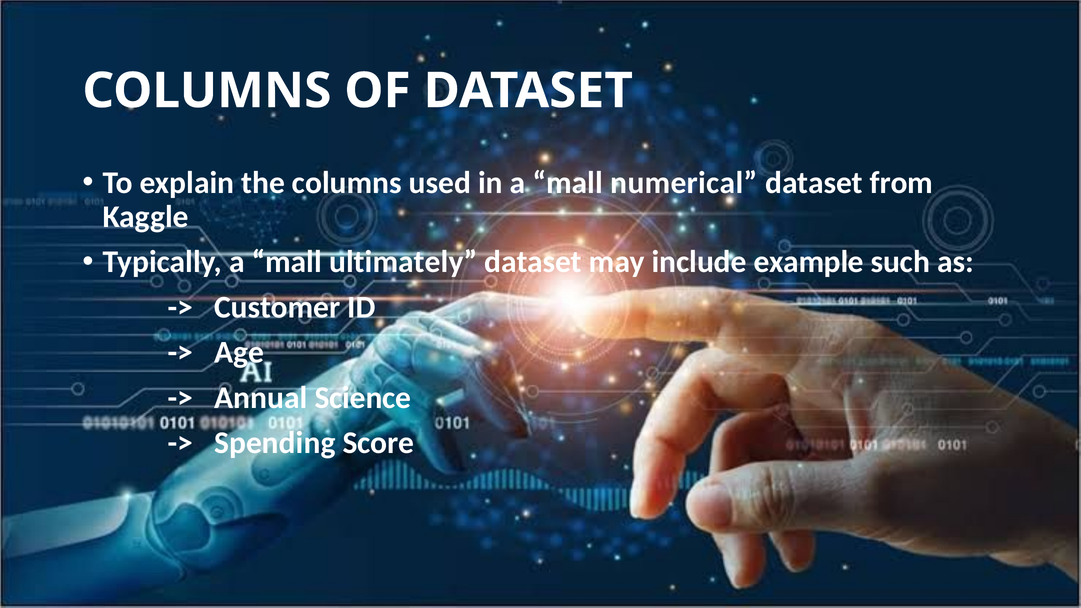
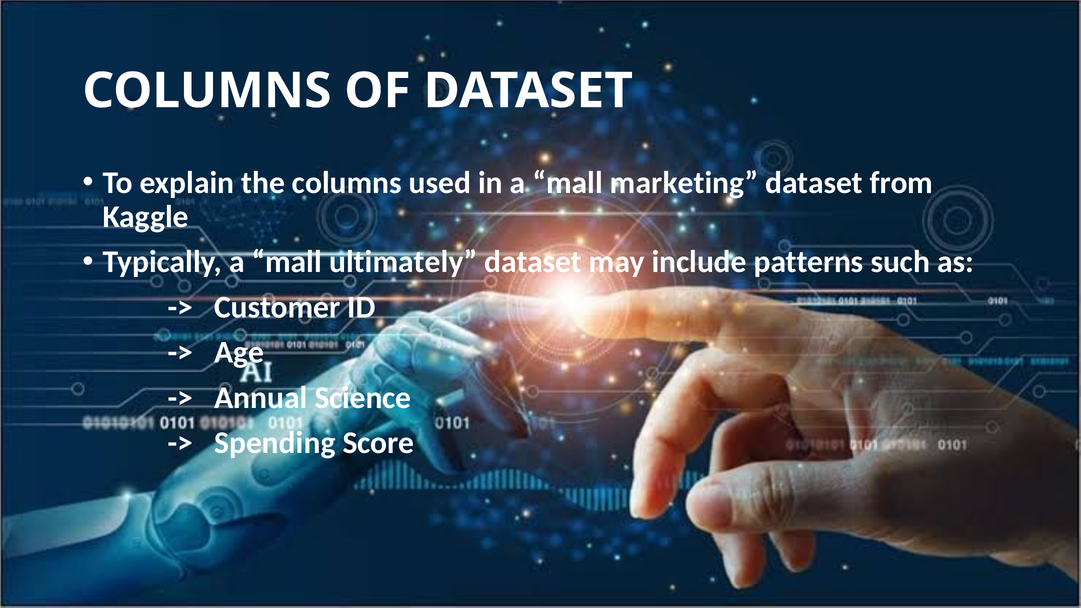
numerical: numerical -> marketing
example: example -> patterns
